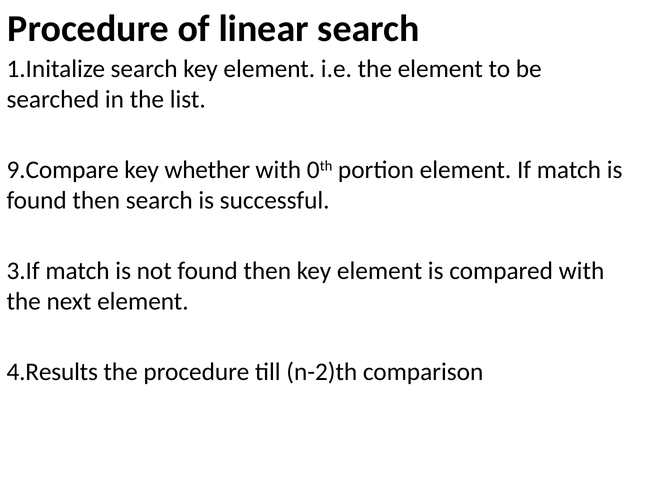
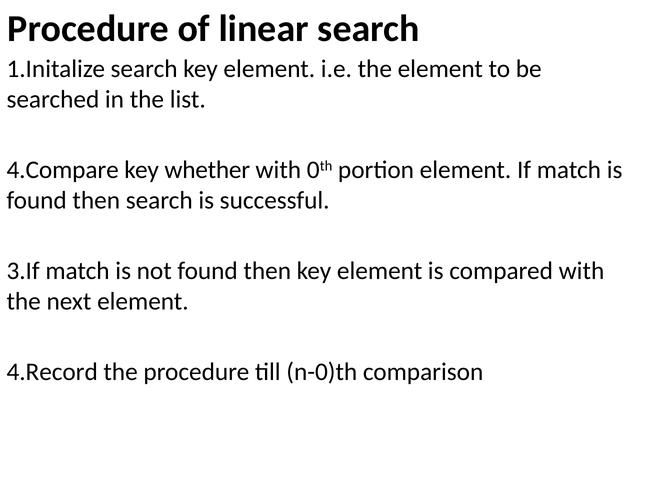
9.Compare: 9.Compare -> 4.Compare
4.Results: 4.Results -> 4.Record
n-2)th: n-2)th -> n-0)th
